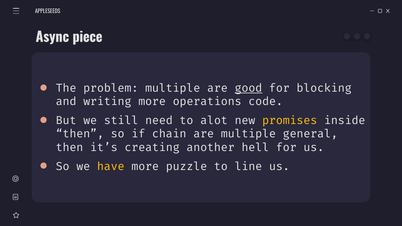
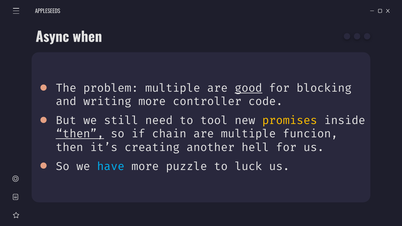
piece: piece -> when
operations: operations -> controller
alot: alot -> tool
then at (80, 134) underline: none -> present
general: general -> funcion
have colour: yellow -> light blue
line: line -> luck
